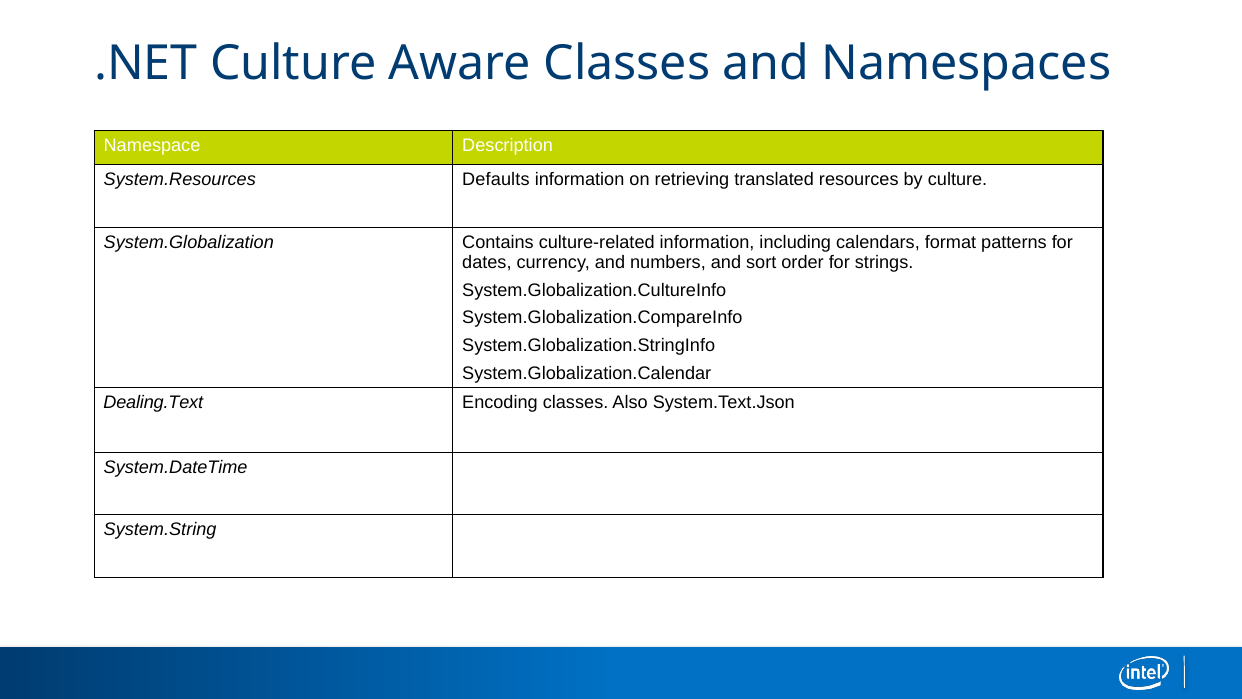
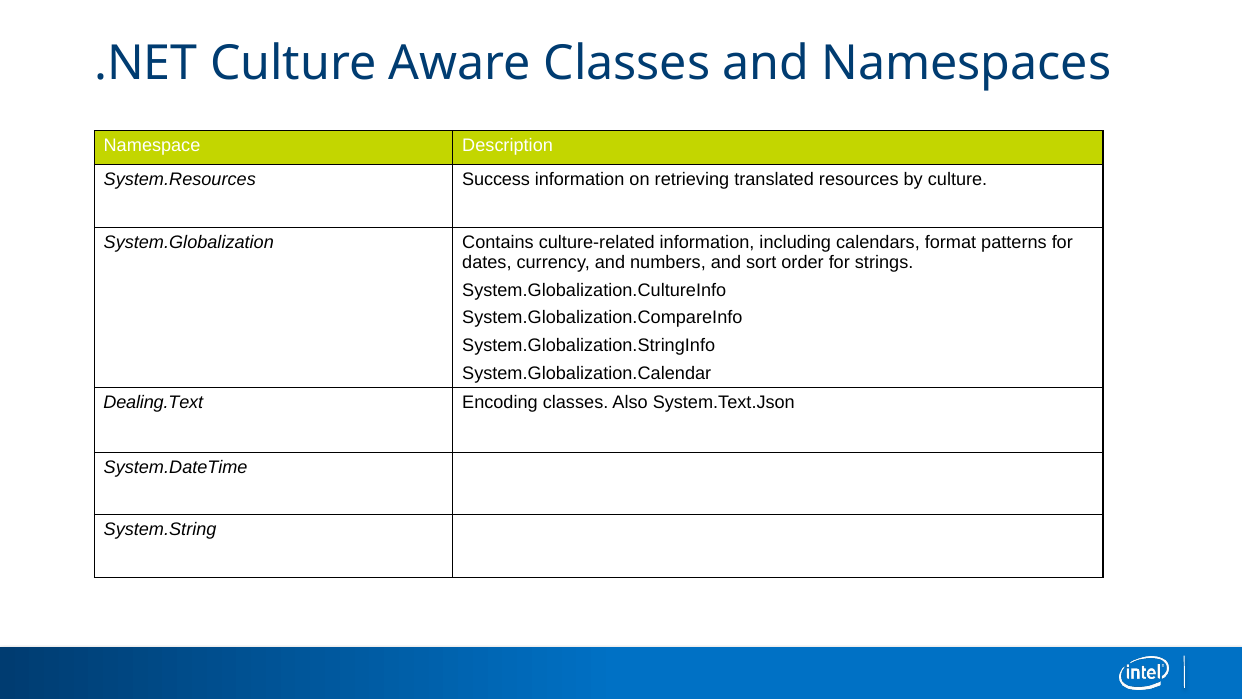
Defaults: Defaults -> Success
